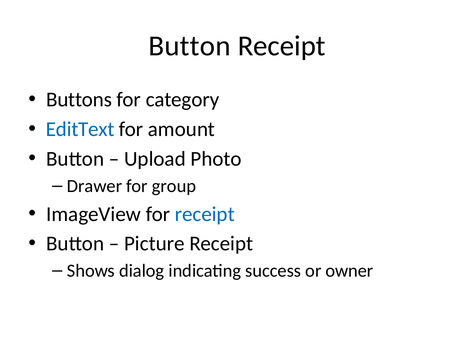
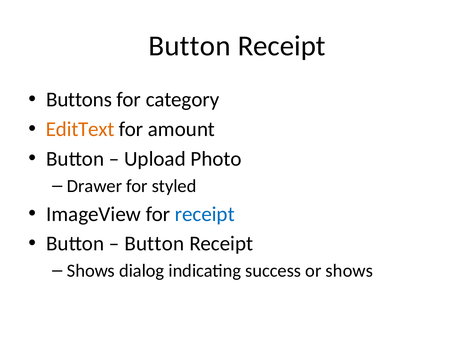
EditText colour: blue -> orange
group: group -> styled
Picture at (154, 243): Picture -> Button
or owner: owner -> shows
